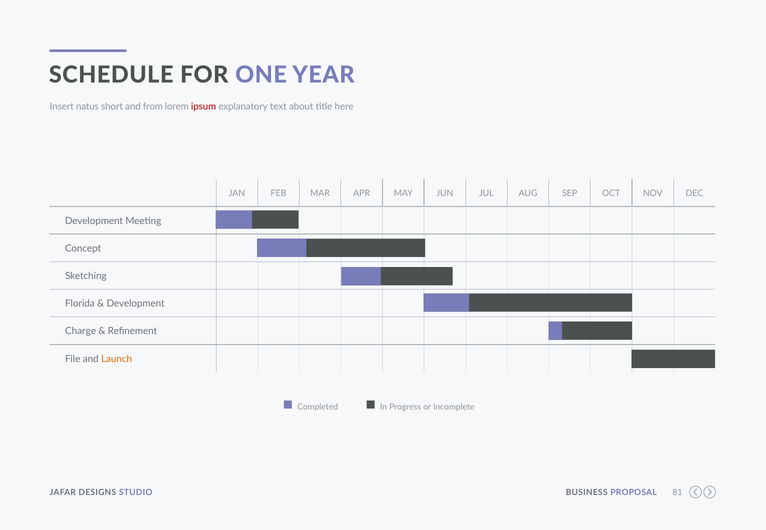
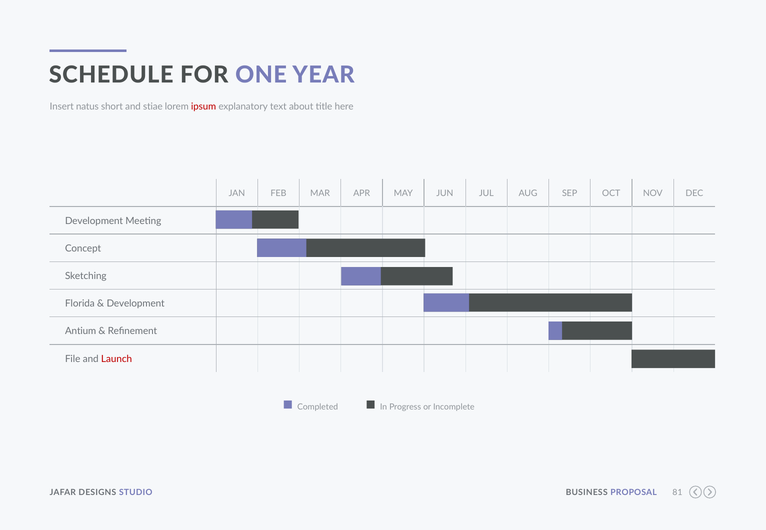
from: from -> stiae
Charge: Charge -> Antium
Launch colour: orange -> red
